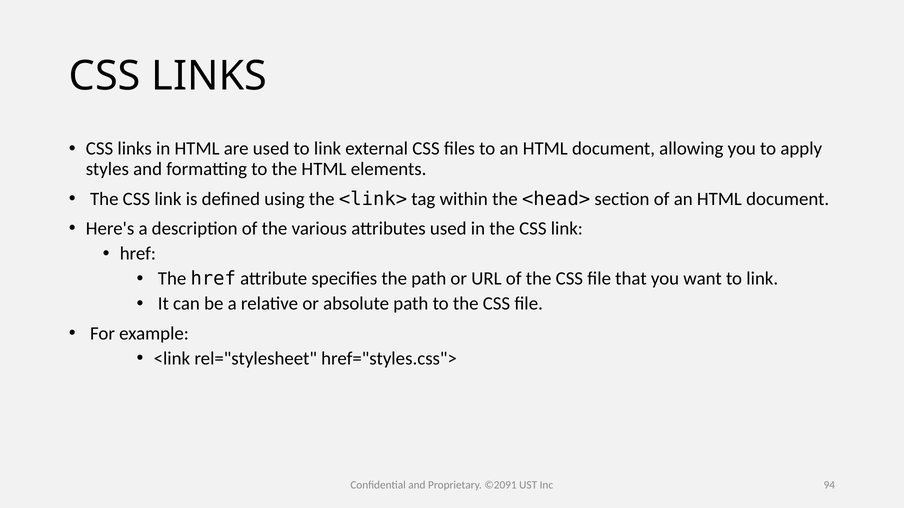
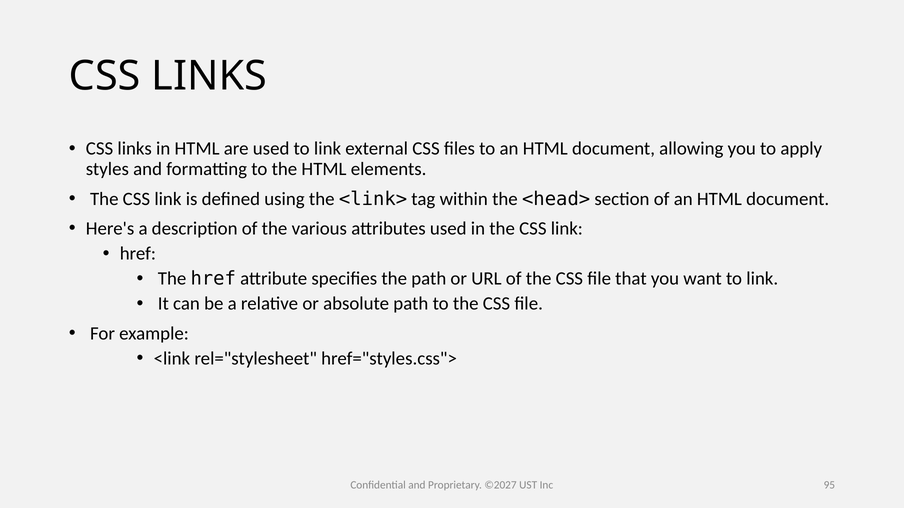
©2091: ©2091 -> ©2027
94: 94 -> 95
